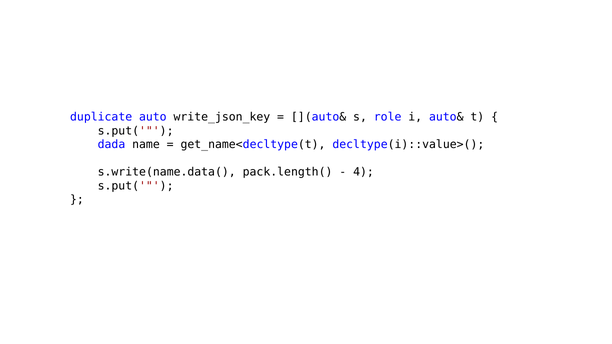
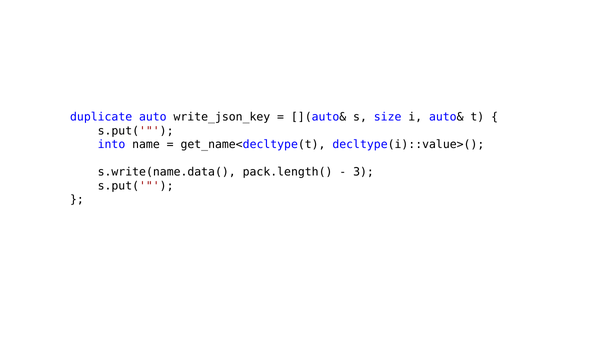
role: role -> size
dada: dada -> into
4: 4 -> 3
